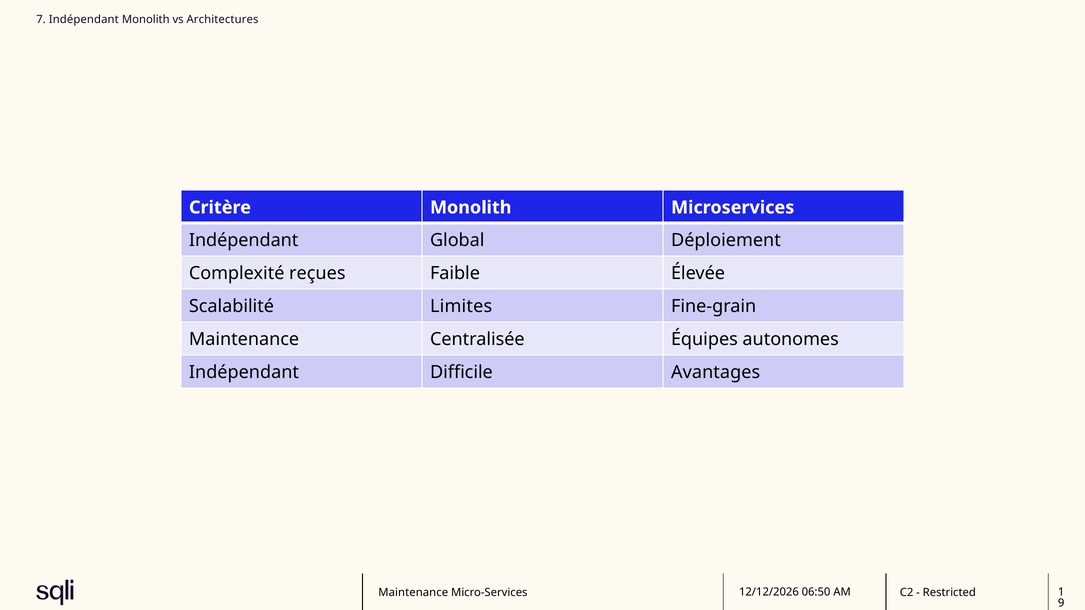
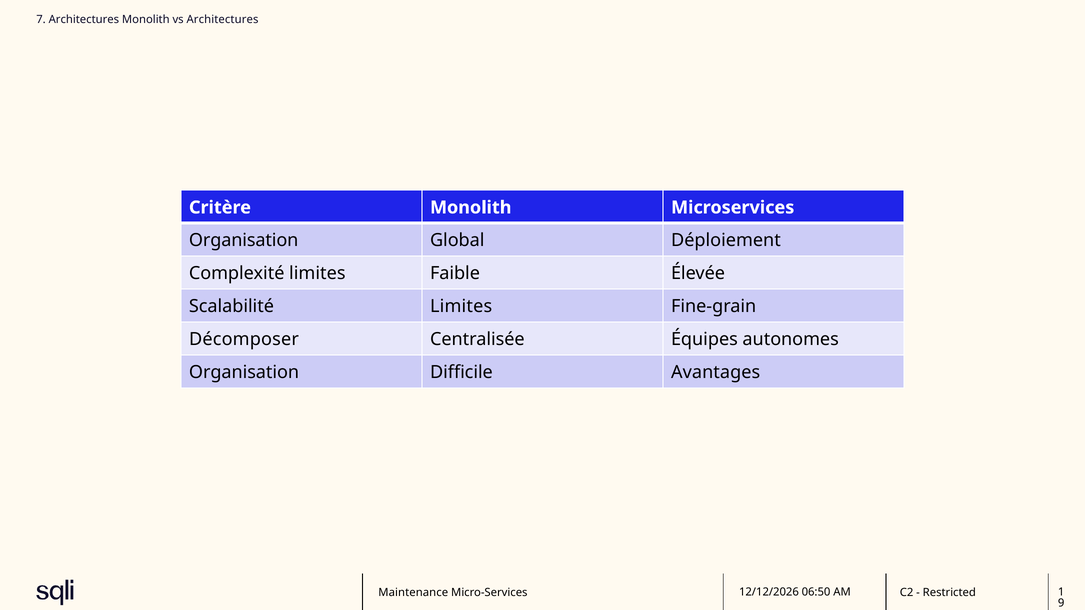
7 Indépendant: Indépendant -> Architectures
Indépendant at (244, 241): Indépendant -> Organisation
Complexité reçues: reçues -> limites
Maintenance at (244, 340): Maintenance -> Décomposer
Indépendant at (244, 373): Indépendant -> Organisation
